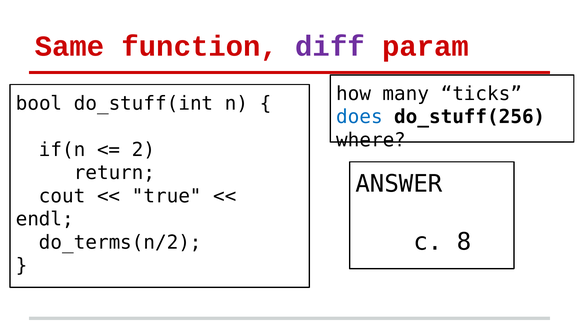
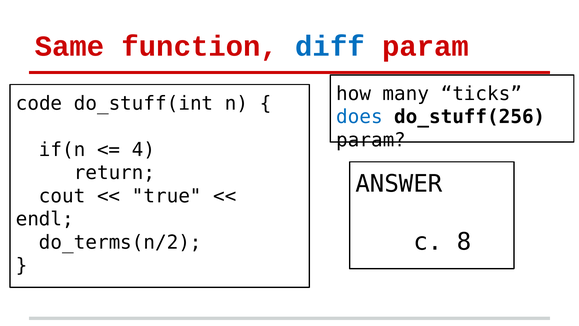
diff colour: purple -> blue
bool: bool -> code
where at (371, 140): where -> param
2: 2 -> 4
